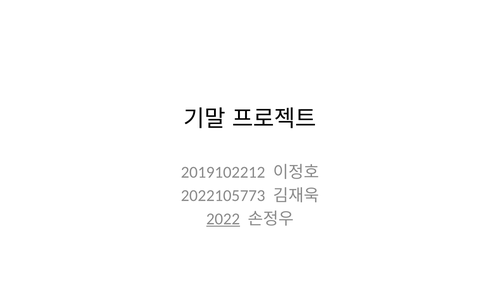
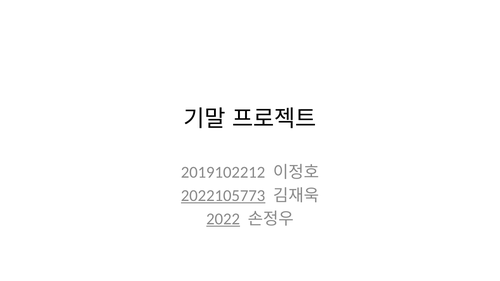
2022105773 underline: none -> present
